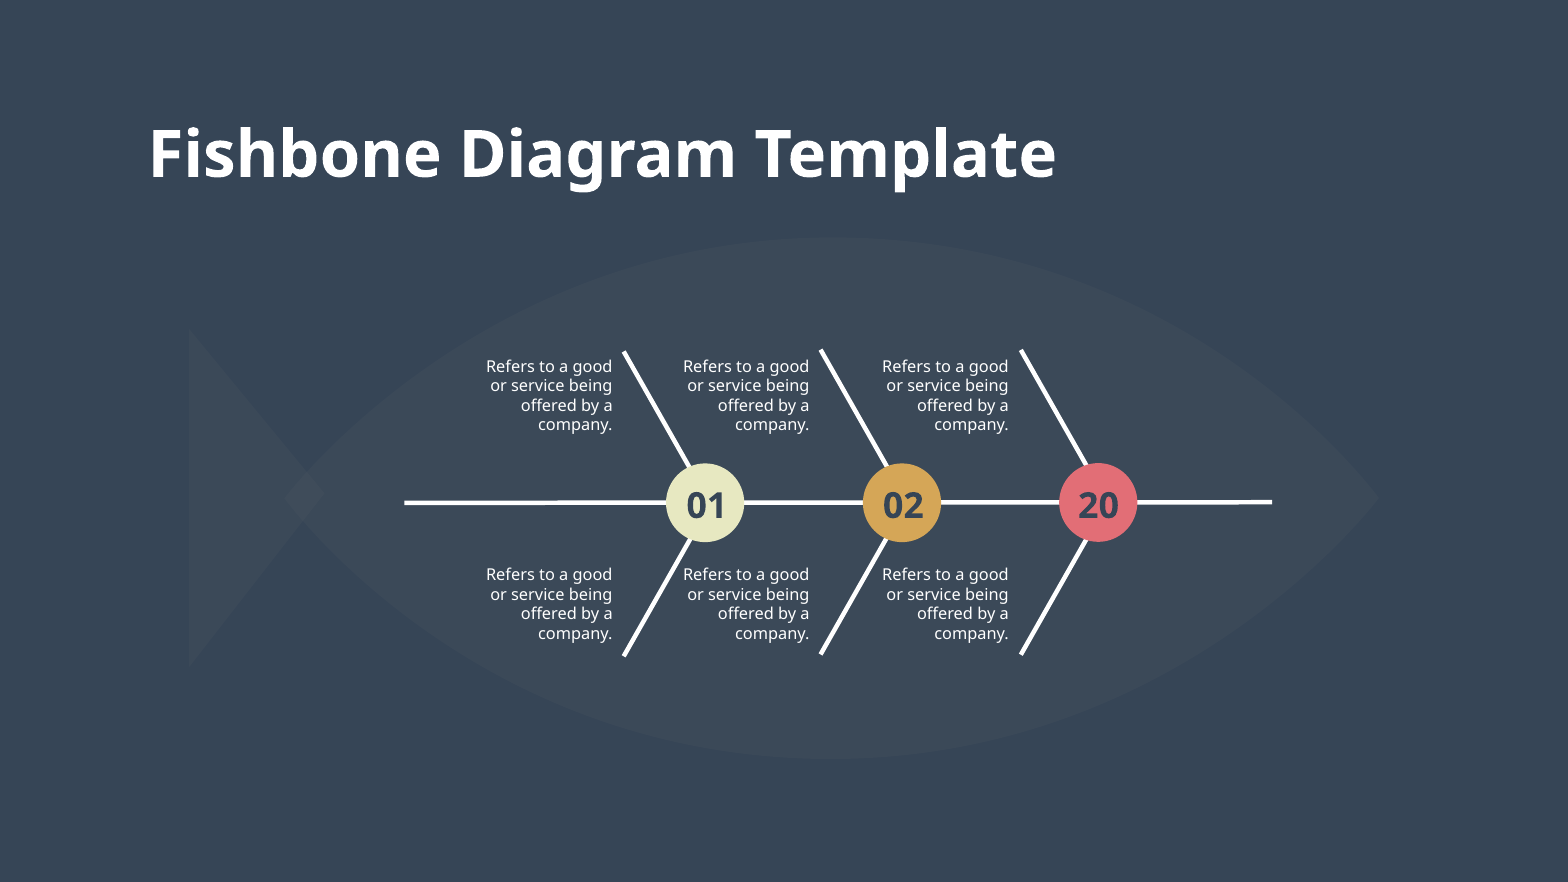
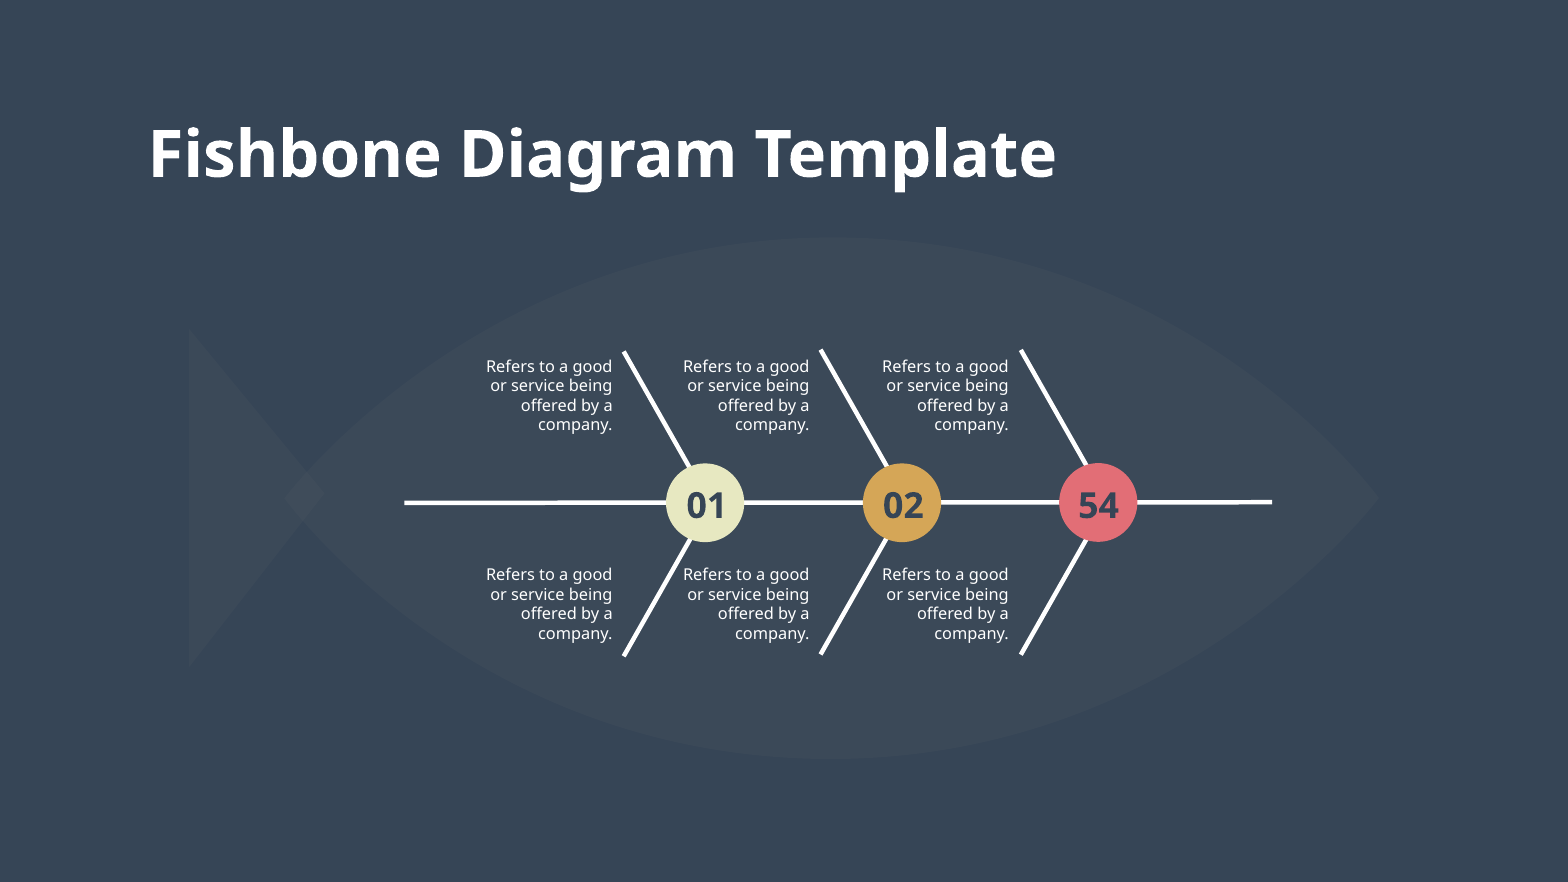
20: 20 -> 54
